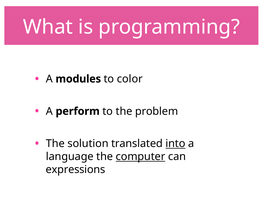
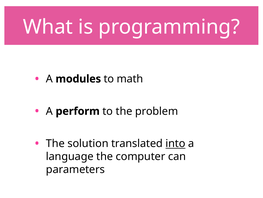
color: color -> math
computer underline: present -> none
expressions: expressions -> parameters
